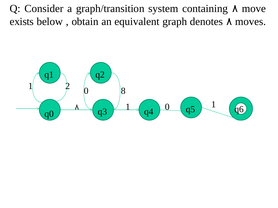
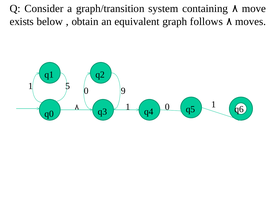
denotes: denotes -> follows
2: 2 -> 5
8: 8 -> 9
